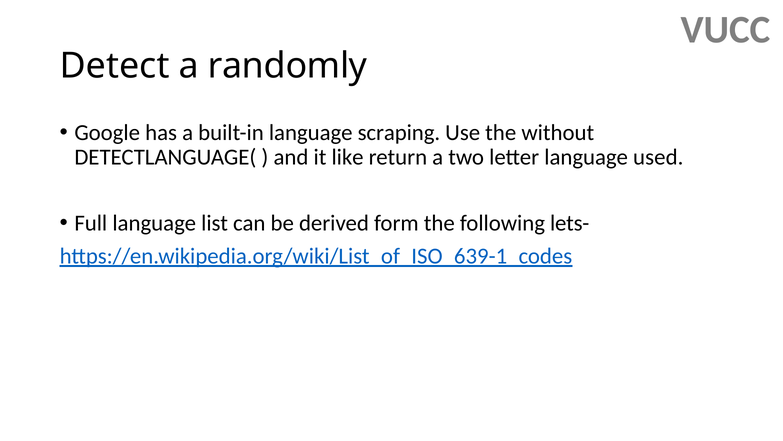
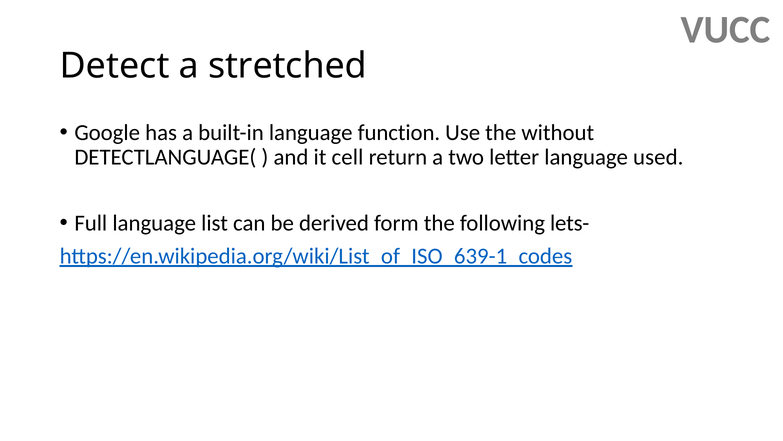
randomly: randomly -> stretched
scraping: scraping -> function
like: like -> cell
